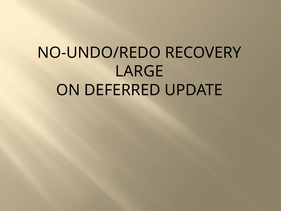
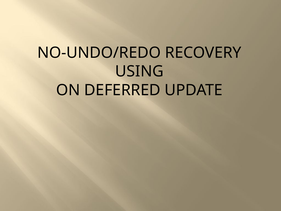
LARGE: LARGE -> USING
